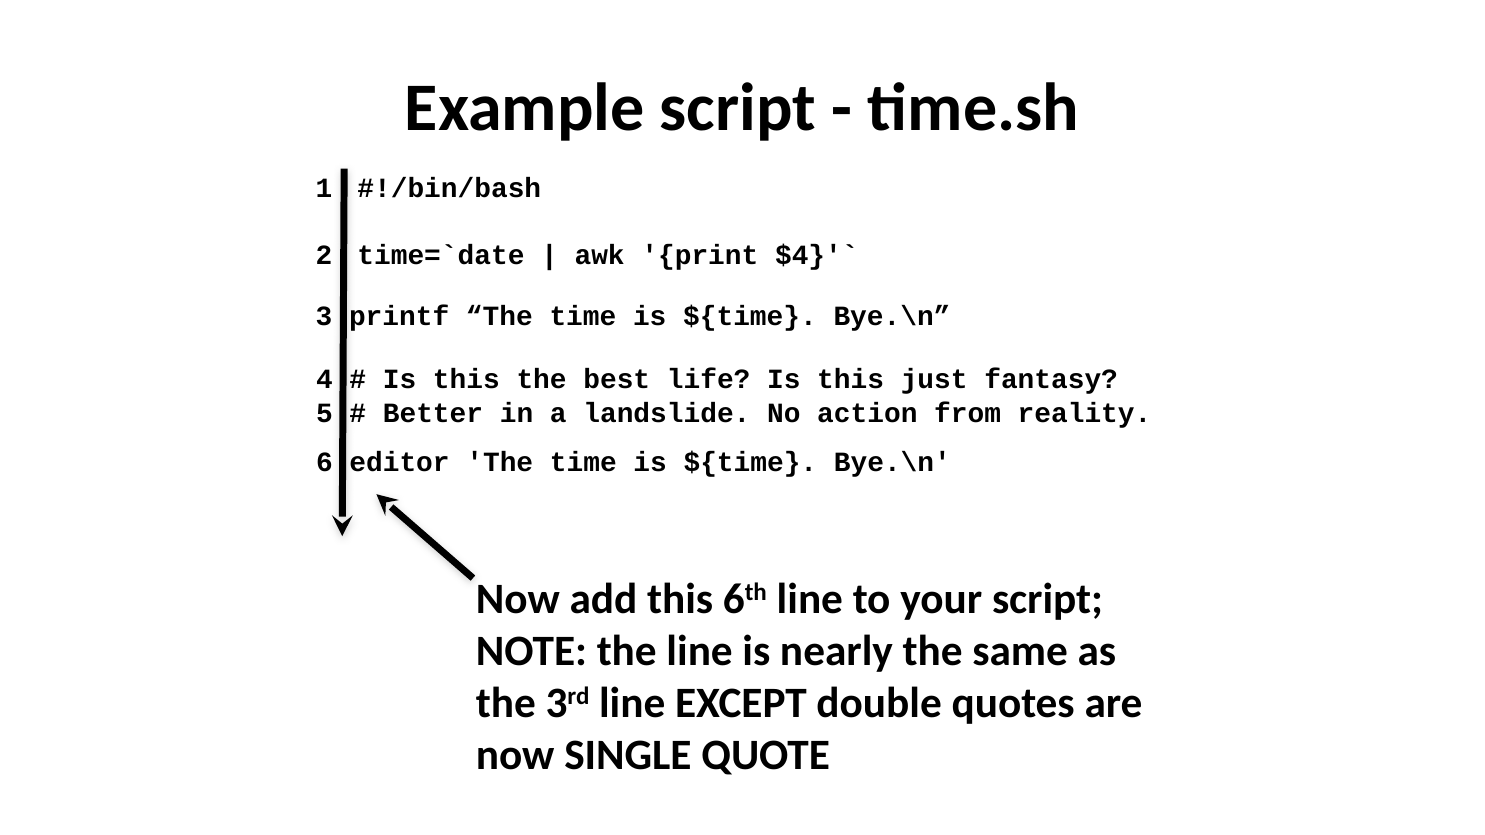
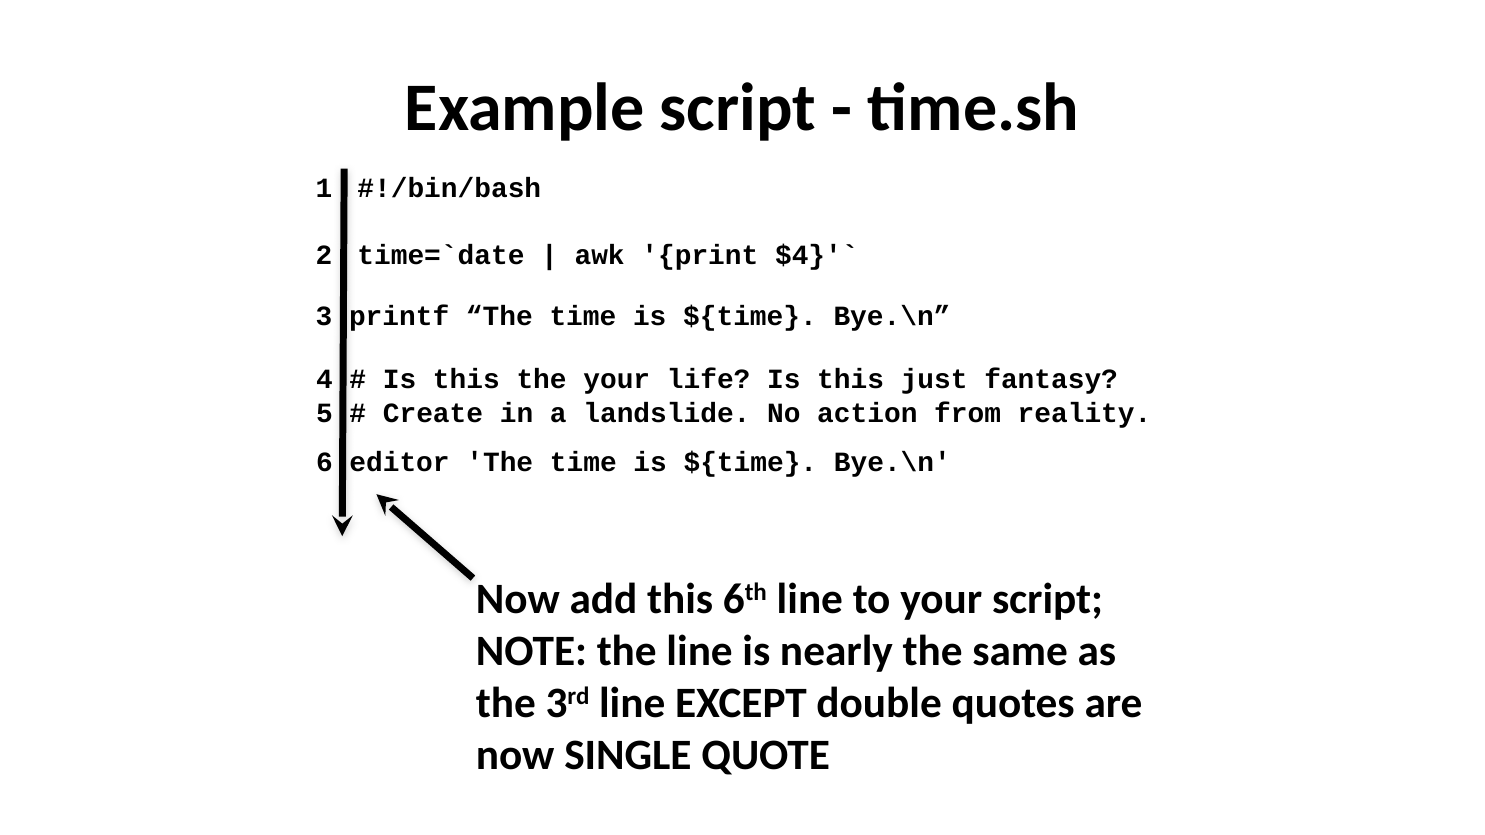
the best: best -> your
Better: Better -> Create
